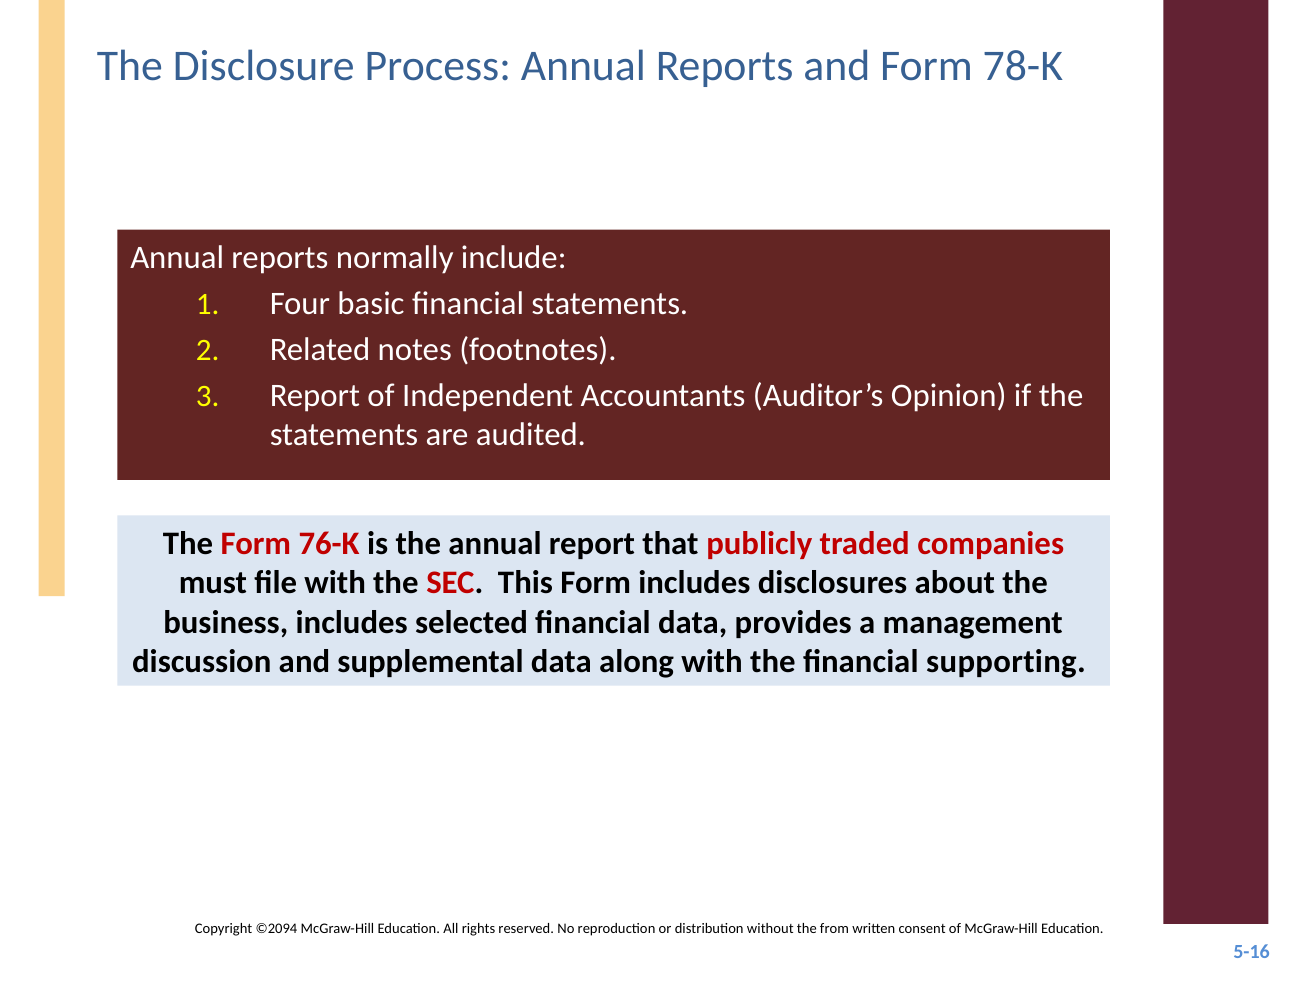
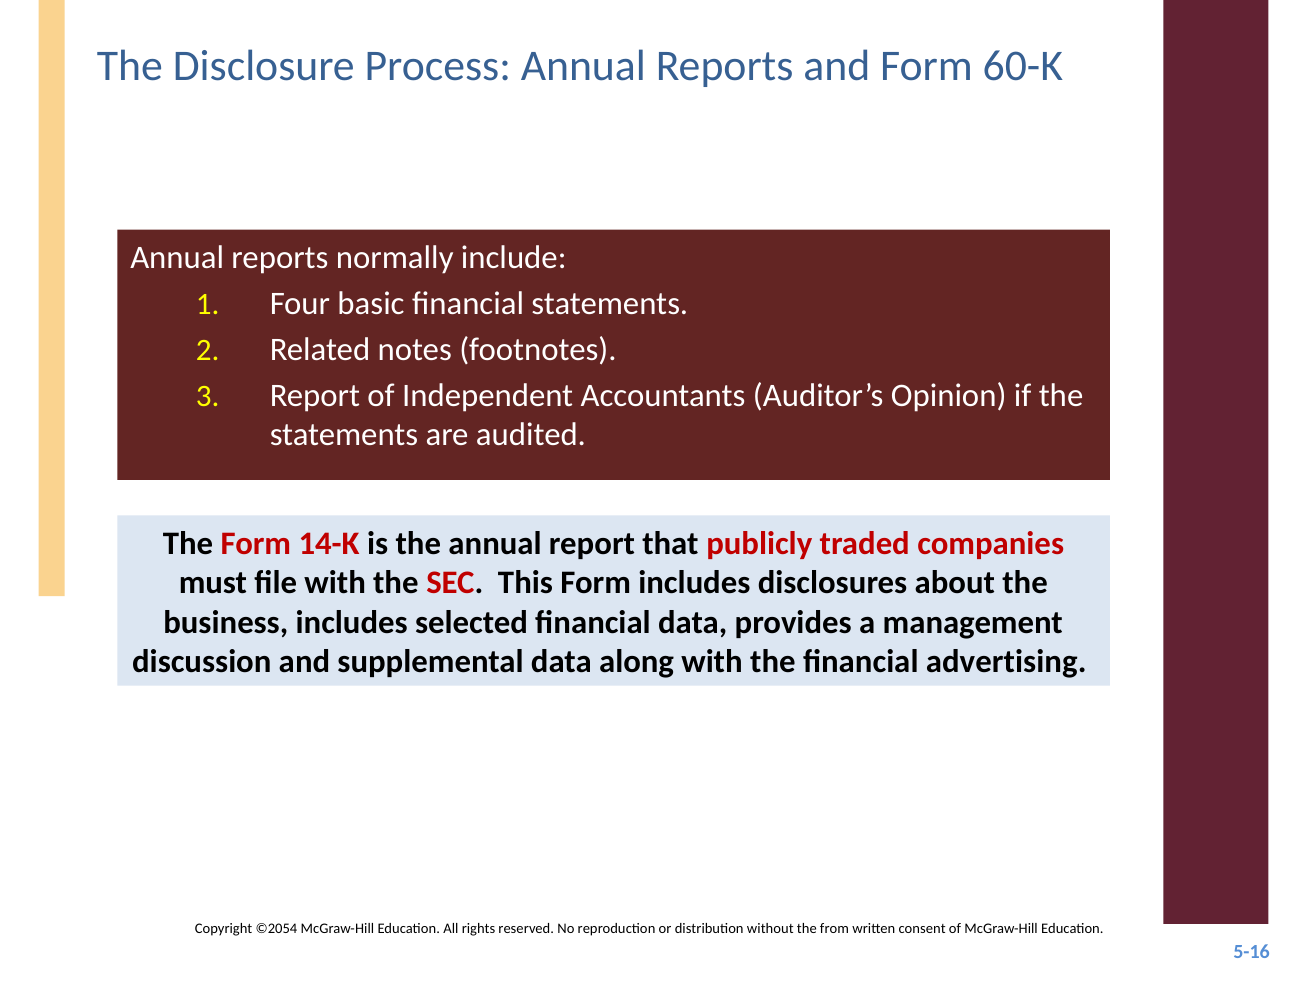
78-K: 78-K -> 60-K
76-K: 76-K -> 14-K
supporting: supporting -> advertising
©2094: ©2094 -> ©2054
